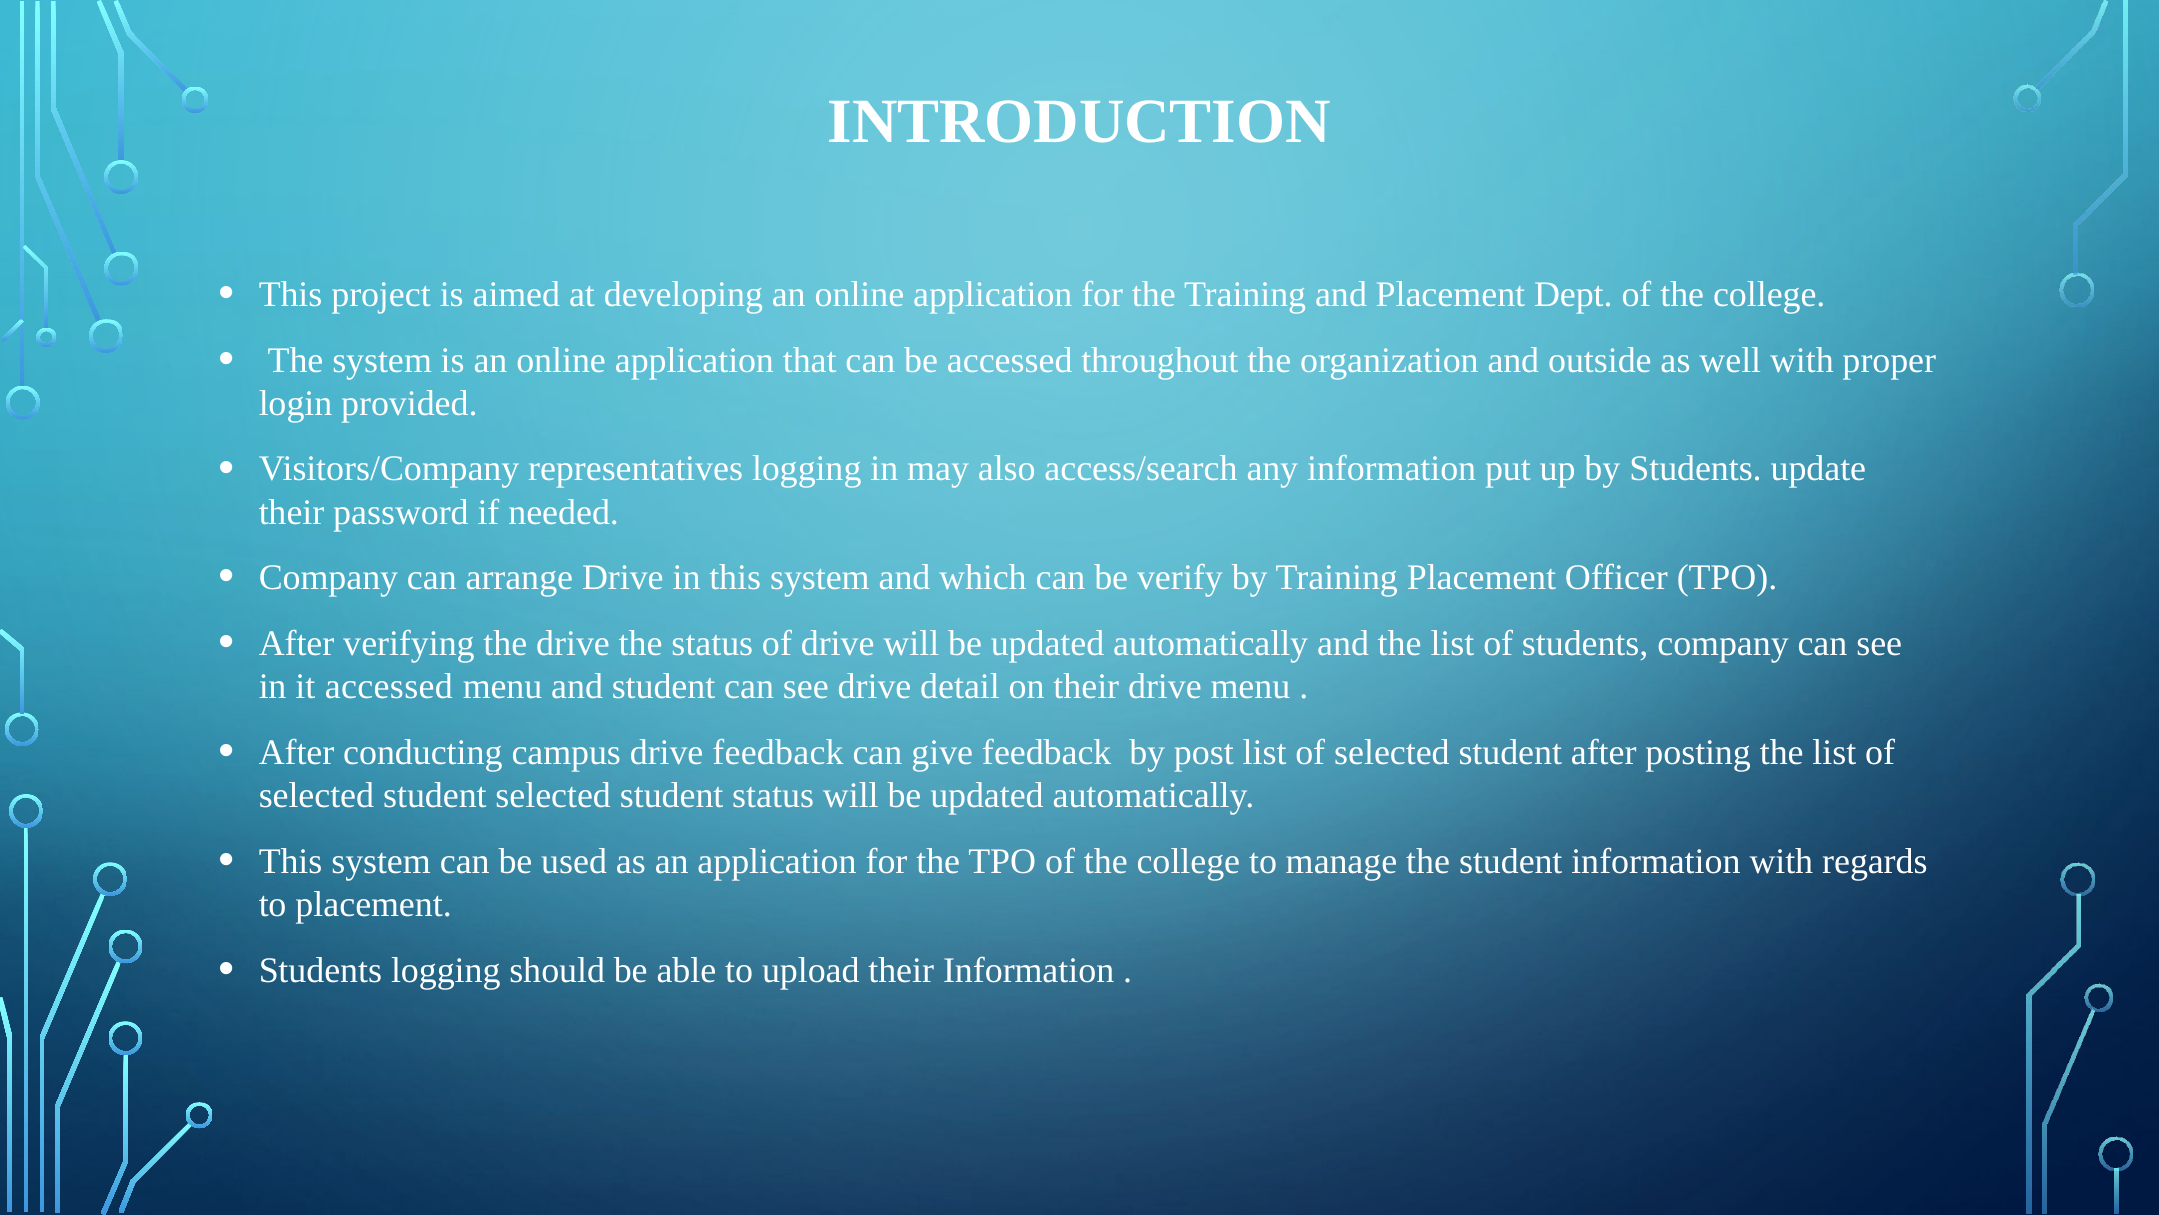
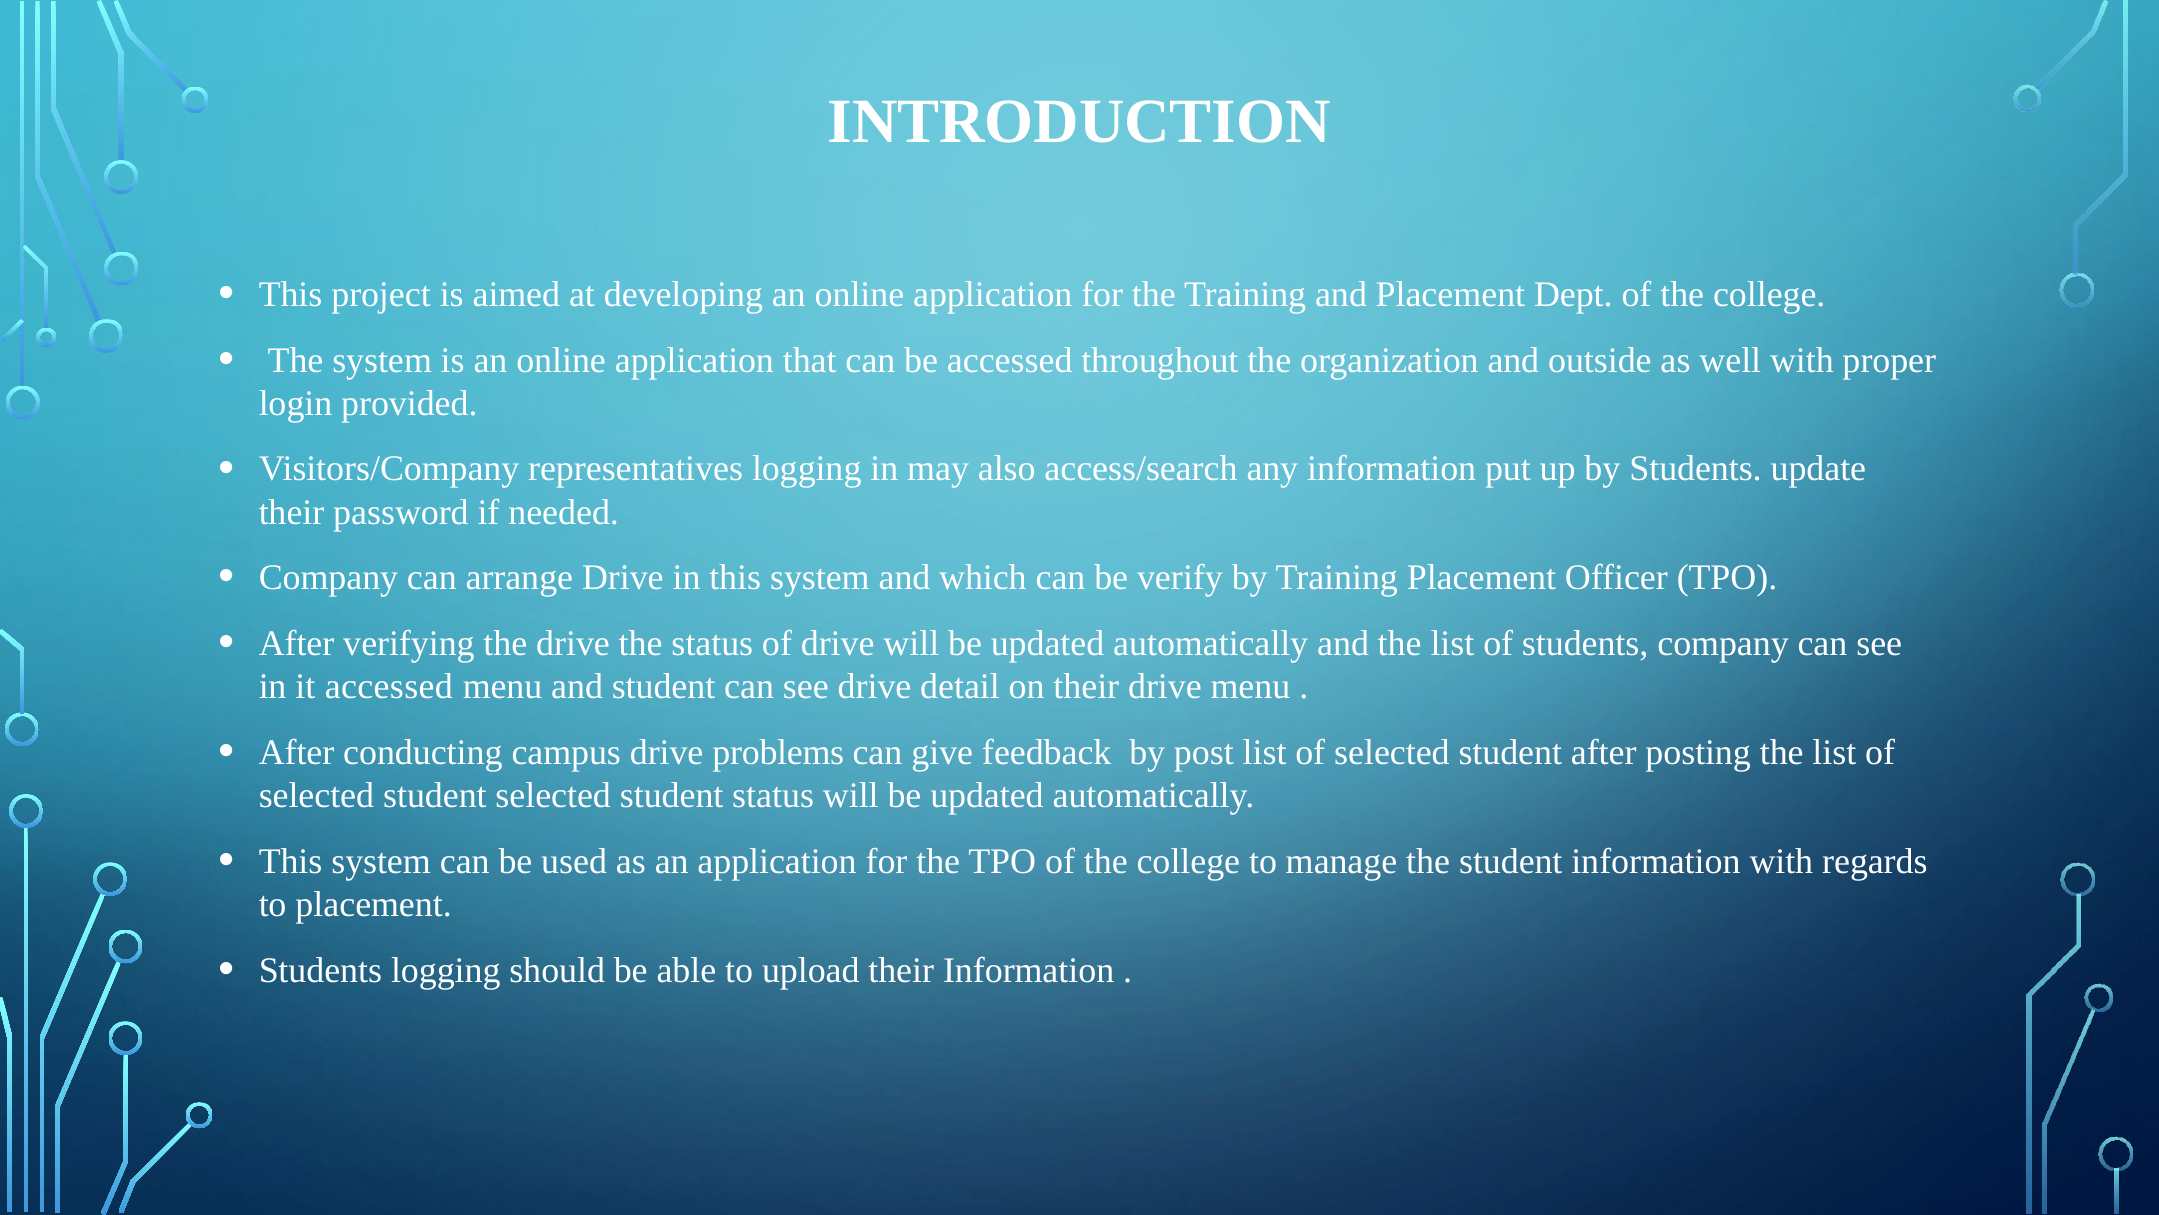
drive feedback: feedback -> problems
